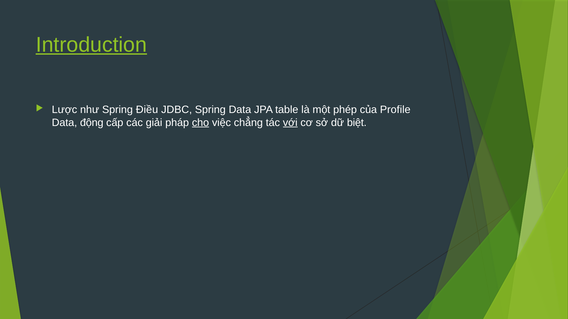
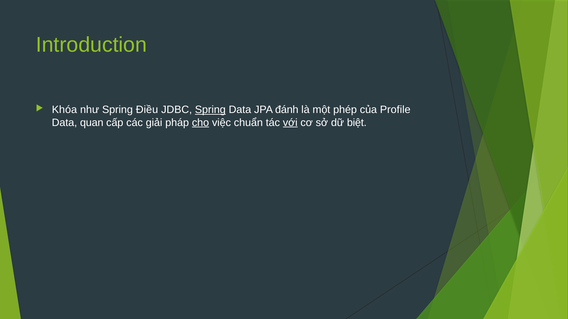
Introduction underline: present -> none
Lược: Lược -> Khóa
Spring at (210, 110) underline: none -> present
table: table -> đánh
động: động -> quan
chẳng: chẳng -> chuẩn
